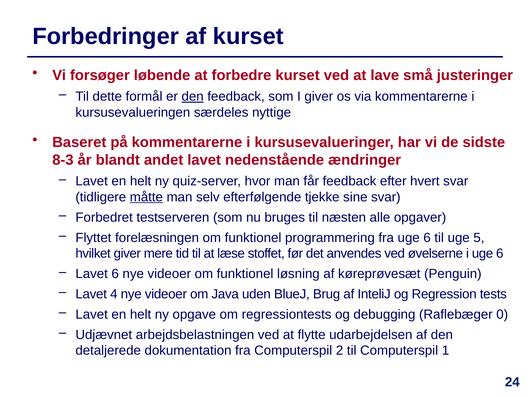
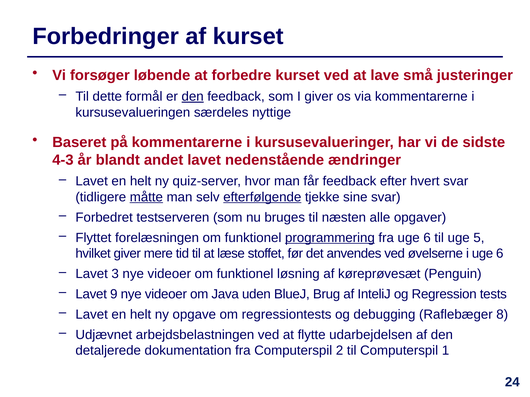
8-3: 8-3 -> 4-3
efterfølgende underline: none -> present
programmering underline: none -> present
Lavet 6: 6 -> 3
4: 4 -> 9
0: 0 -> 8
